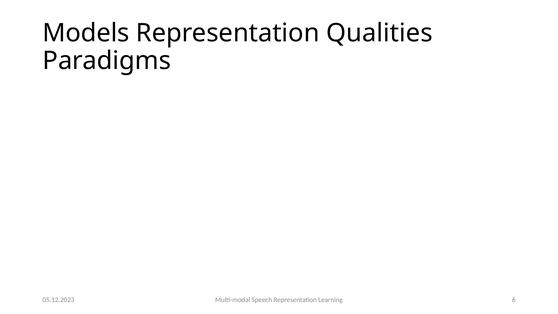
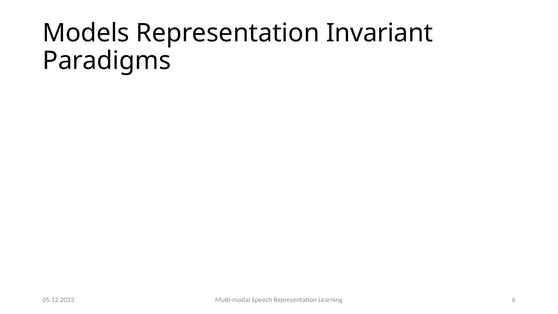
Qualities: Qualities -> Invariant
